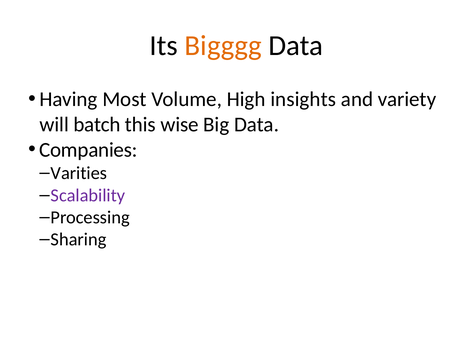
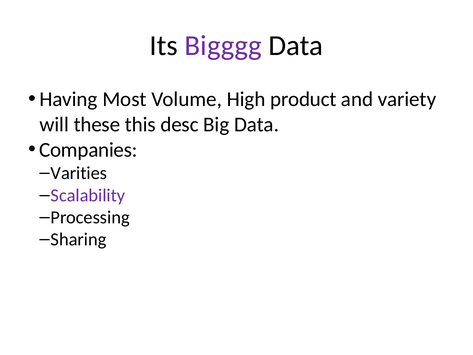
Bigggg colour: orange -> purple
insights: insights -> product
batch: batch -> these
wise: wise -> desc
